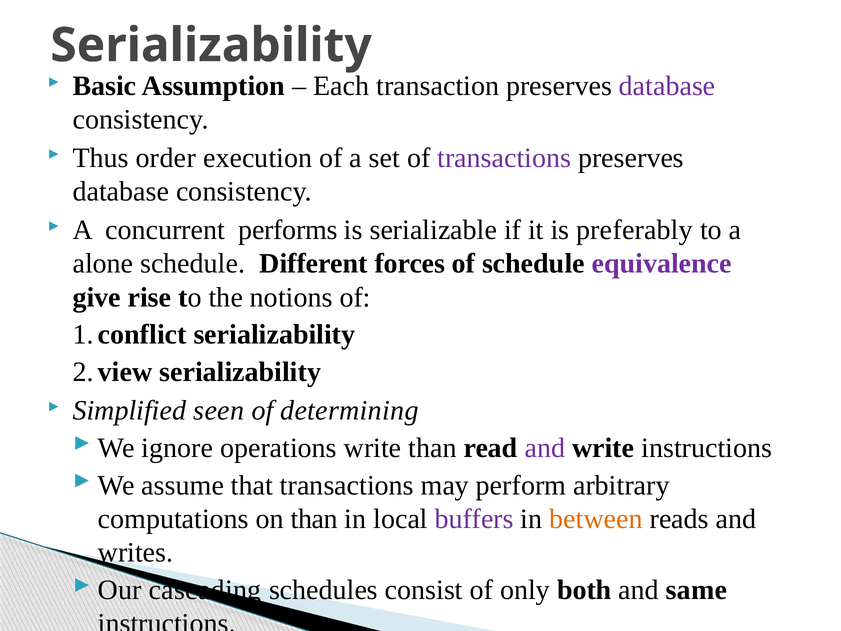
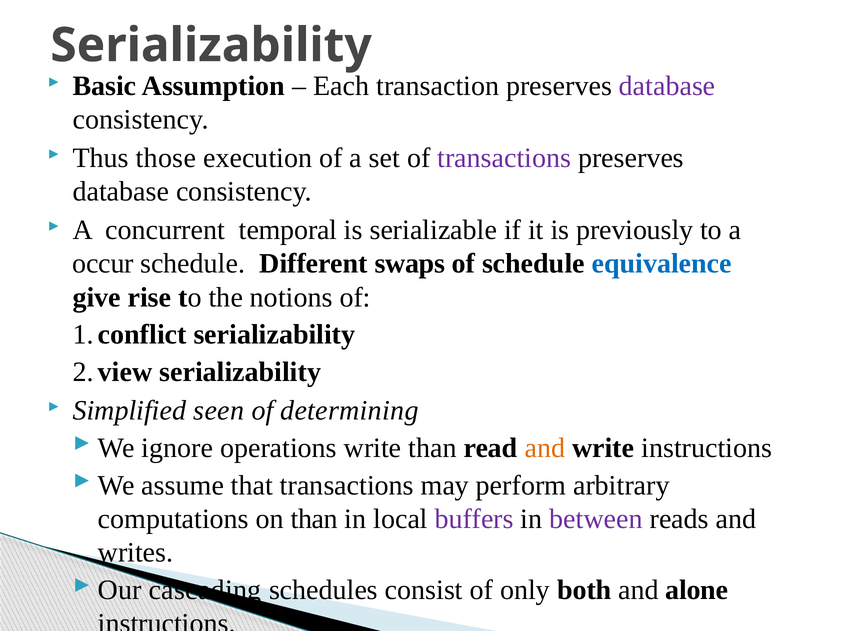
order: order -> those
performs: performs -> temporal
preferably: preferably -> previously
alone: alone -> occur
forces: forces -> swaps
equivalence colour: purple -> blue
and at (545, 448) colour: purple -> orange
between colour: orange -> purple
same: same -> alone
